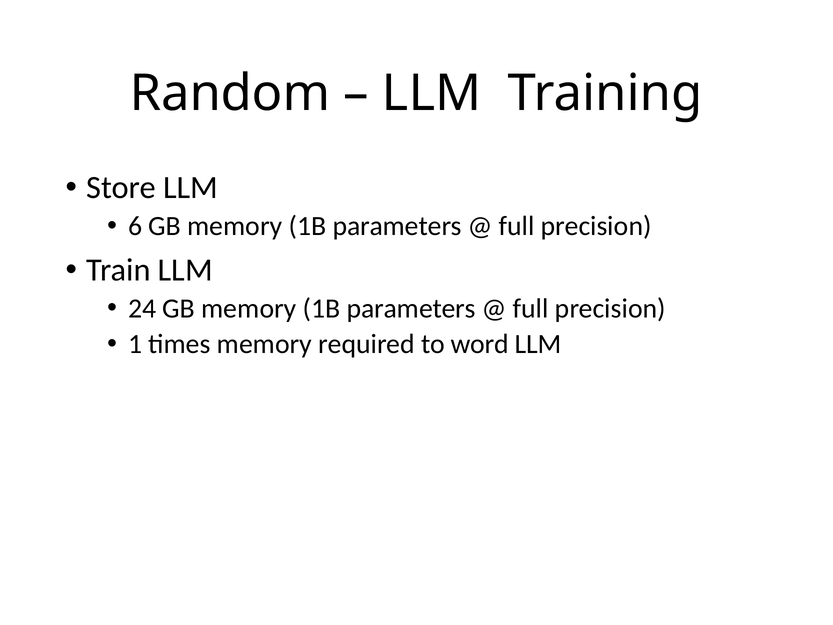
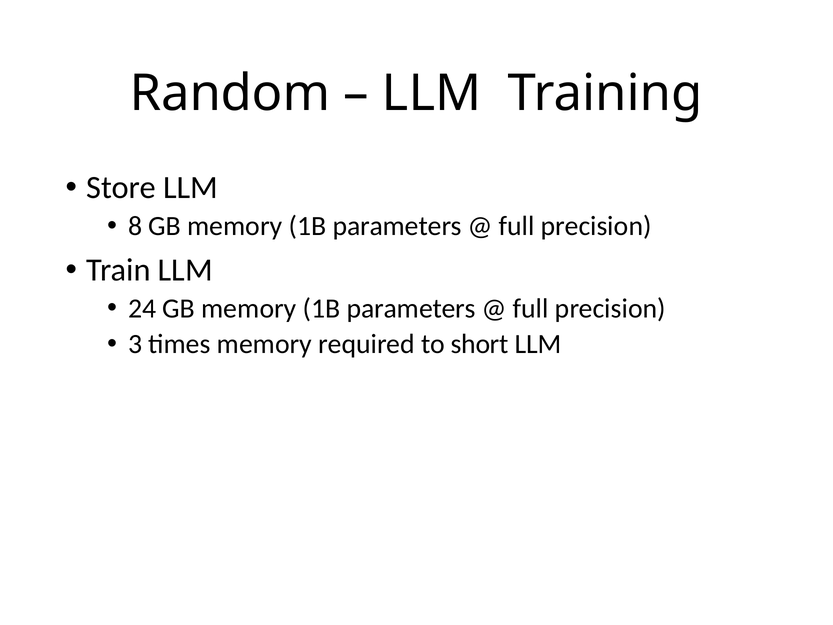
6: 6 -> 8
1: 1 -> 3
word: word -> short
